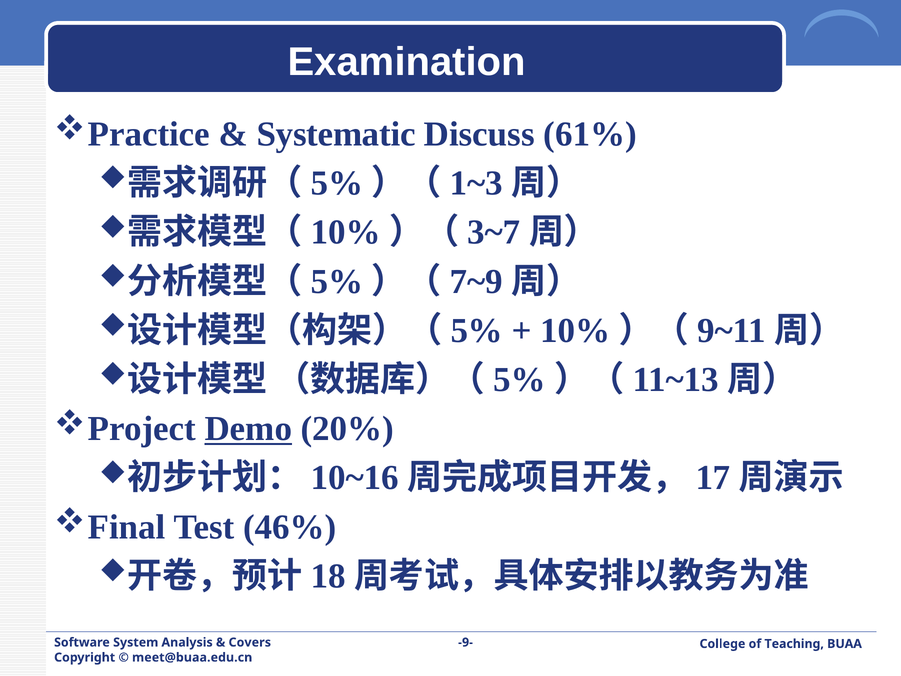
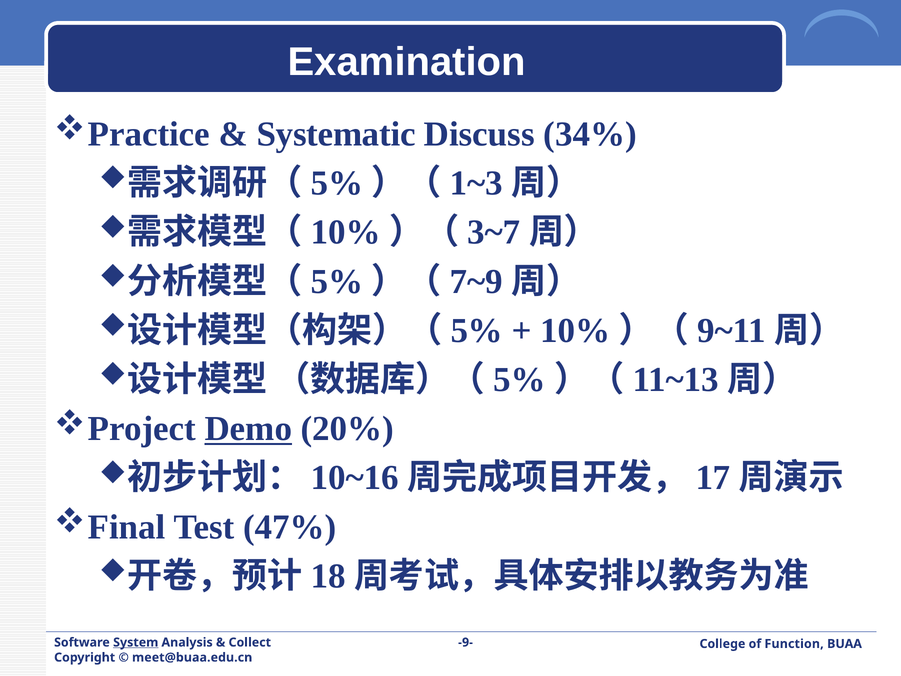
61%: 61% -> 34%
46%: 46% -> 47%
System underline: none -> present
Covers: Covers -> Collect
Teaching: Teaching -> Function
